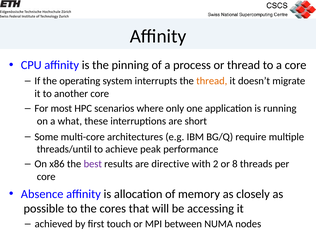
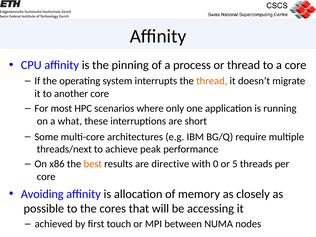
threads/until: threads/until -> threads/next
best colour: purple -> orange
2: 2 -> 0
8: 8 -> 5
Absence: Absence -> Avoiding
